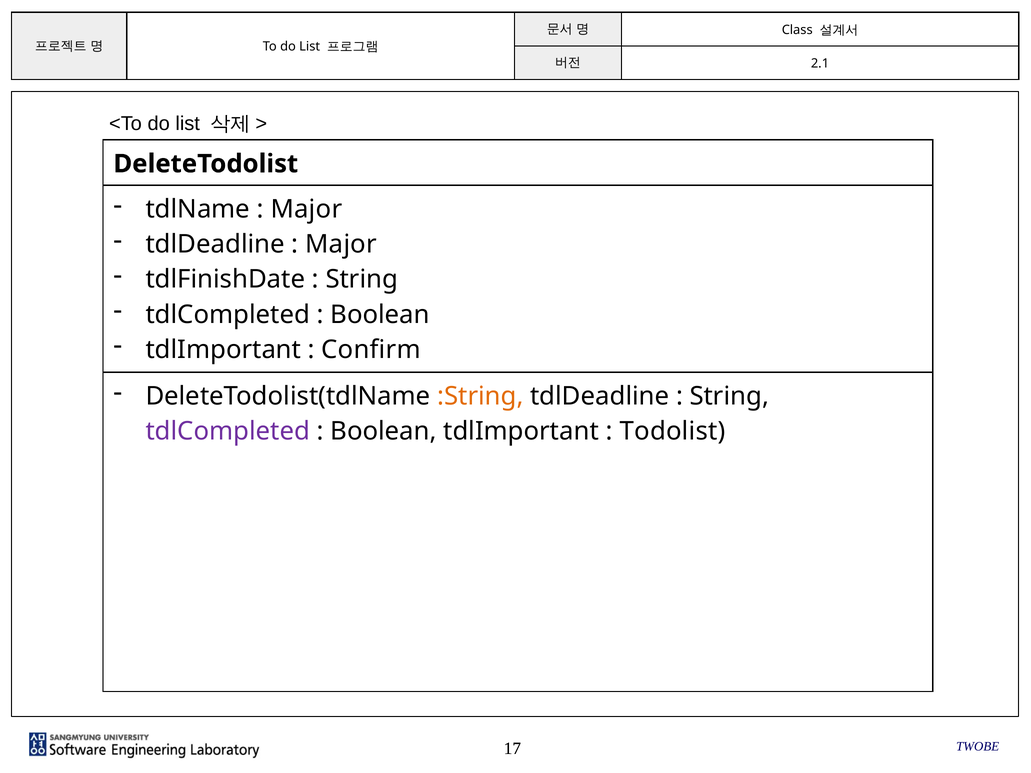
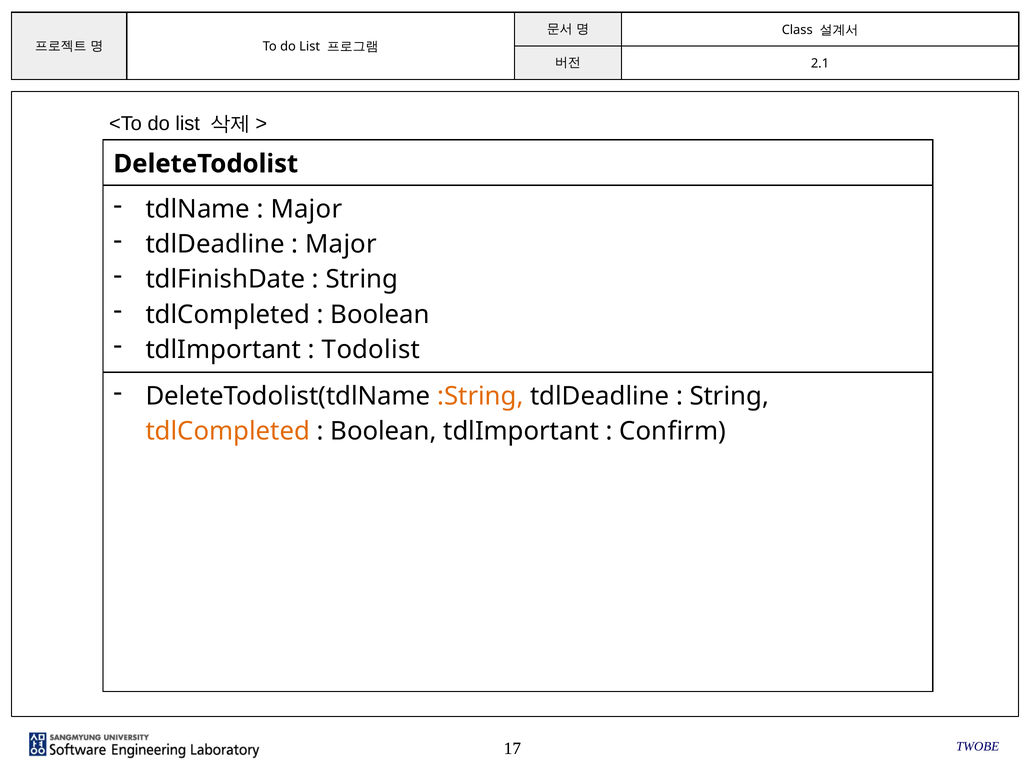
Confirm: Confirm -> Todolist
tdlCompleted at (228, 432) colour: purple -> orange
Todolist: Todolist -> Confirm
